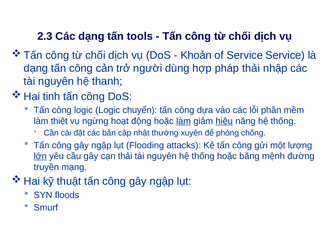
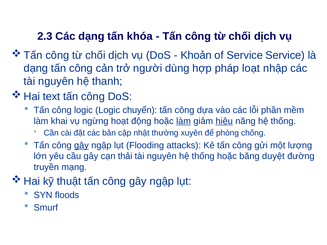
tools: tools -> khóa
pháp thải: thải -> loạt
tinh: tinh -> text
thiệt: thiệt -> khai
gây at (81, 145) underline: none -> present
lớn underline: present -> none
mệnh: mệnh -> duyệt
